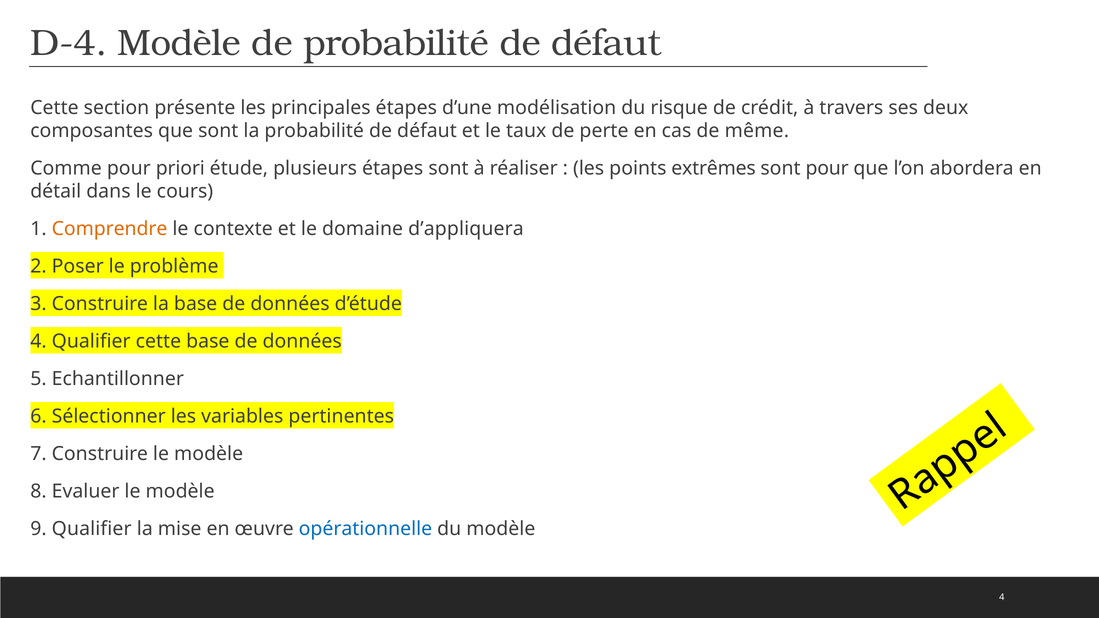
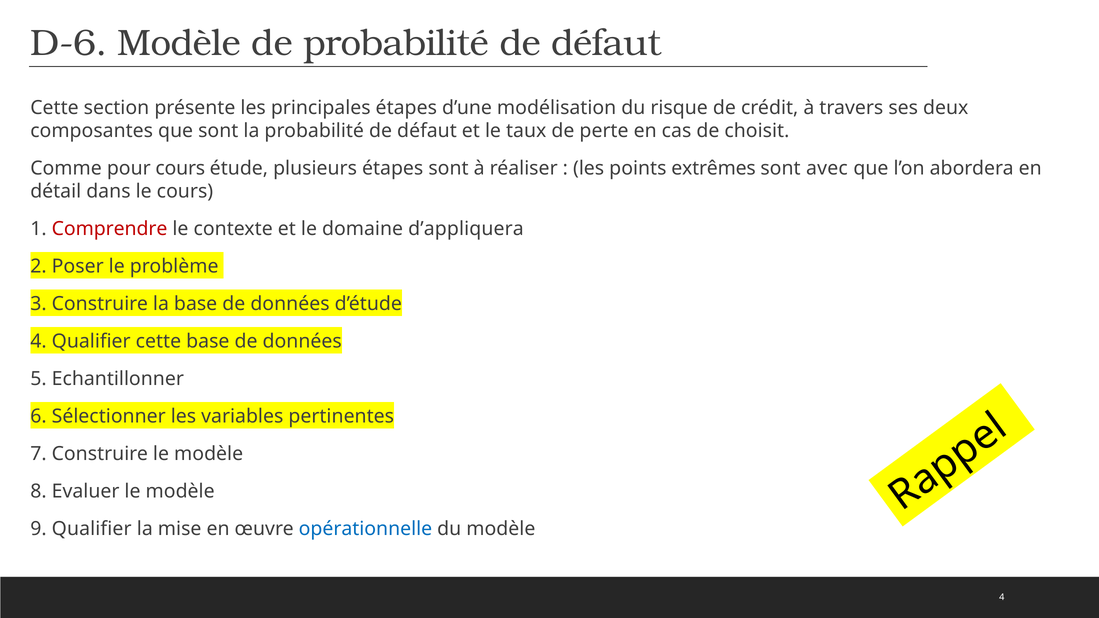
D-4: D-4 -> D-6
même: même -> choisit
pour priori: priori -> cours
sont pour: pour -> avec
Comprendre colour: orange -> red
